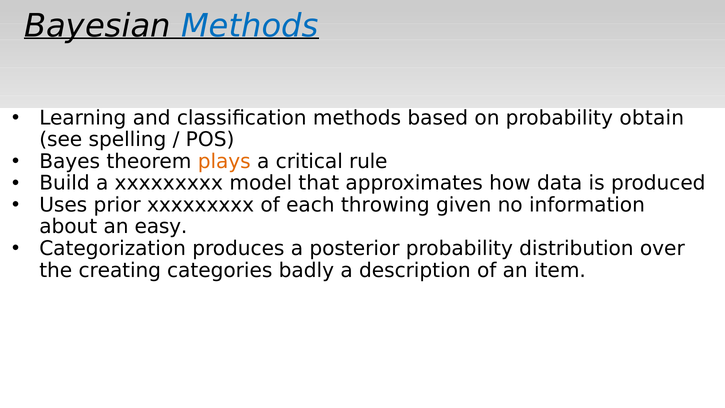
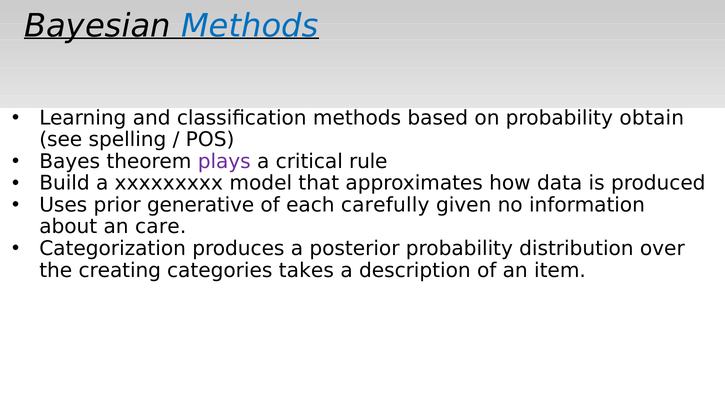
plays colour: orange -> purple
prior xxxxxxxxx: xxxxxxxxx -> generative
throwing: throwing -> carefully
easy: easy -> care
badly: badly -> takes
